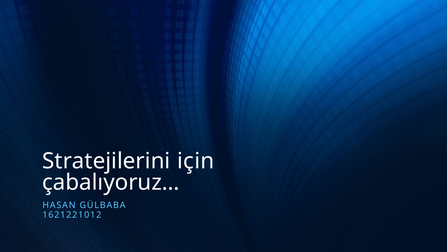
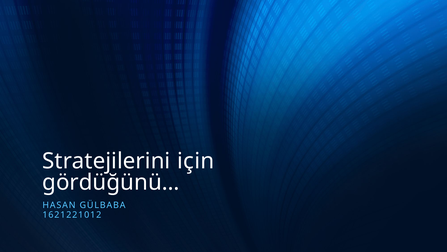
çabalıyoruz…: çabalıyoruz… -> gördüğünü…
